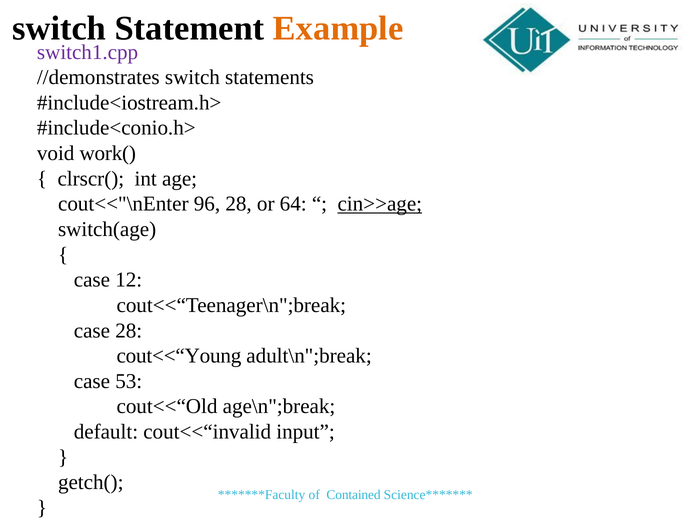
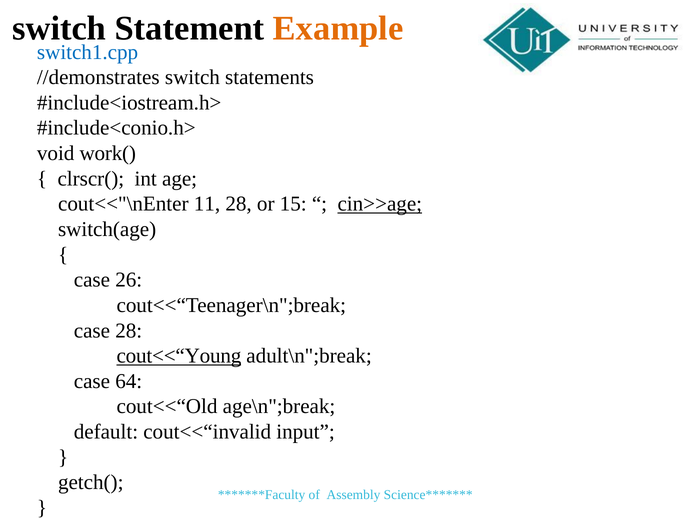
switch1.cpp colour: purple -> blue
96: 96 -> 11
64: 64 -> 15
12: 12 -> 26
cout<<“Young underline: none -> present
53: 53 -> 64
Contained: Contained -> Assembly
